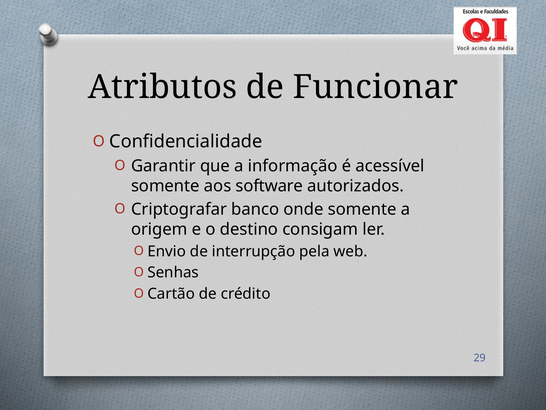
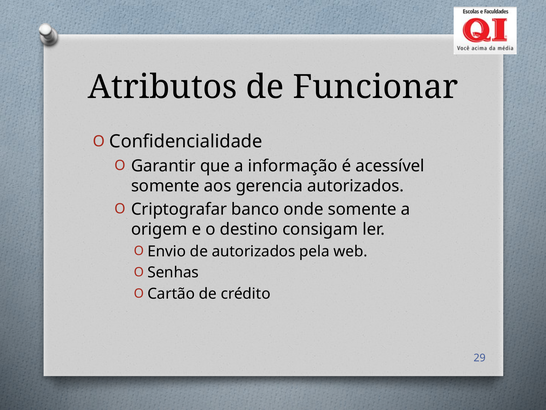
software: software -> gerencia
de interrupção: interrupção -> autorizados
